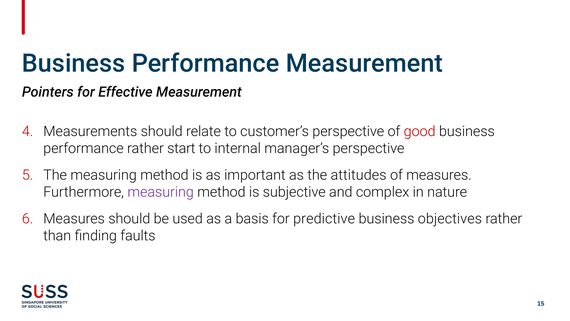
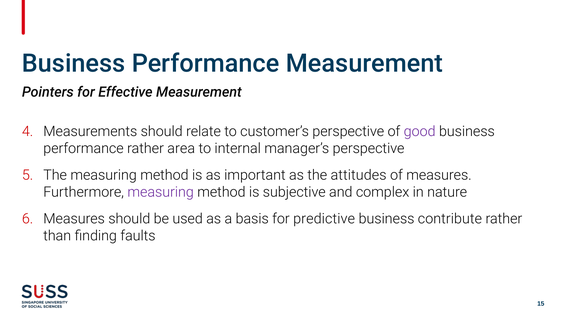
good colour: red -> purple
start: start -> area
objectives: objectives -> contribute
